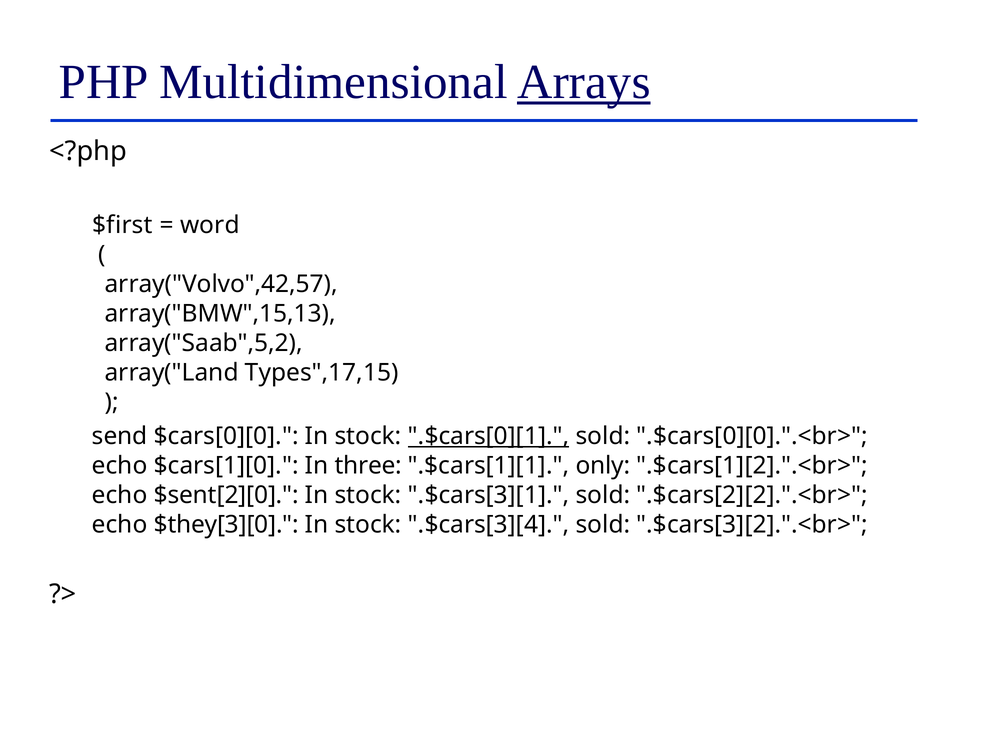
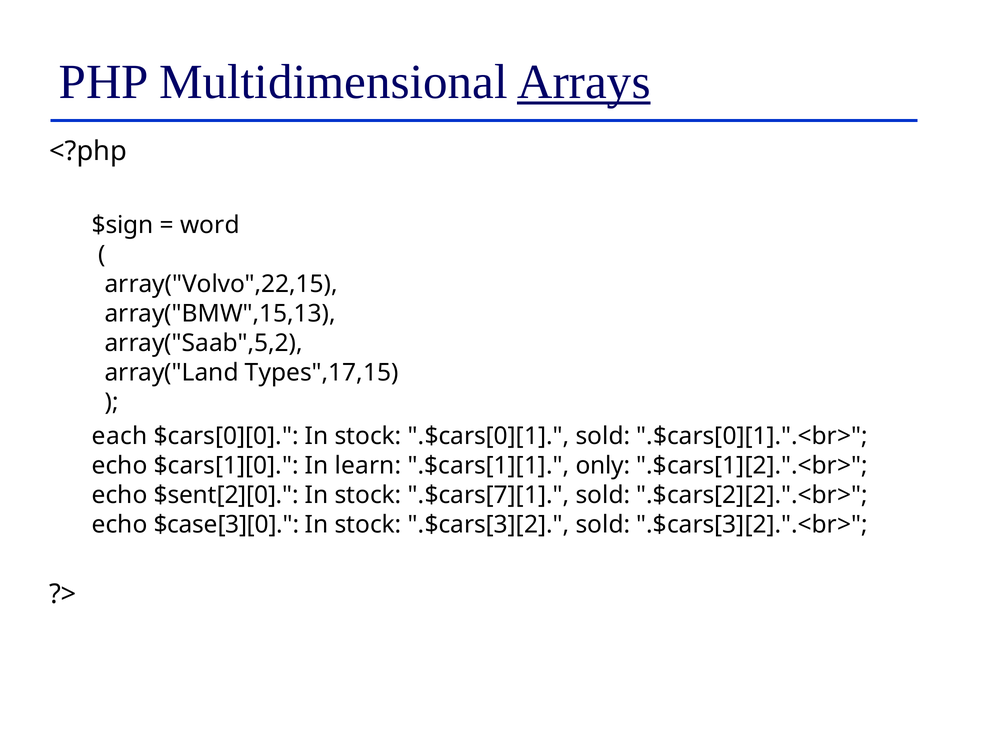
$first: $first -> $sign
array("Volvo",42,57: array("Volvo",42,57 -> array("Volvo",22,15
send: send -> each
.$cars[0][1 underline: present -> none
.$cars[0][0].".<br>: .$cars[0][0].".<br> -> .$cars[0][1].".<br>
three: three -> learn
.$cars[3][1: .$cars[3][1 -> .$cars[7][1
$they[3][0: $they[3][0 -> $case[3][0
.$cars[3][4: .$cars[3][4 -> .$cars[3][2
